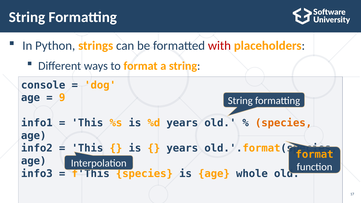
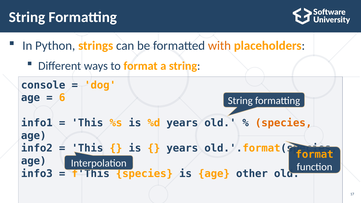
with colour: red -> orange
9: 9 -> 6
whole: whole -> other
